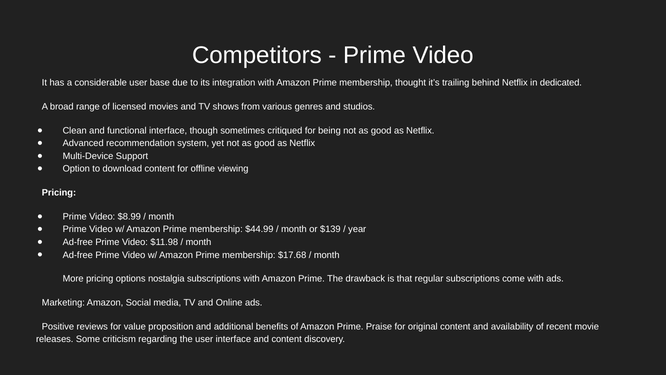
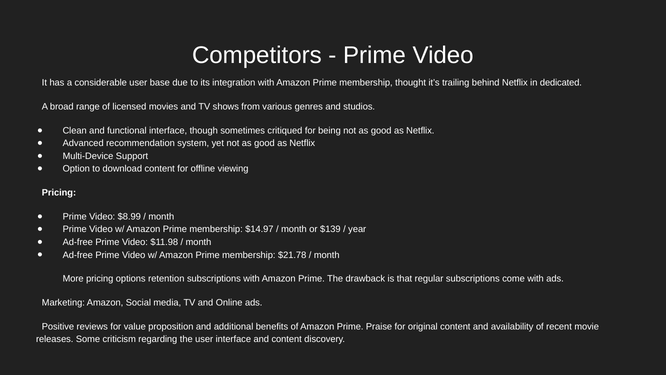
$44.99: $44.99 -> $14.97
$17.68: $17.68 -> $21.78
nostalgia: nostalgia -> retention
